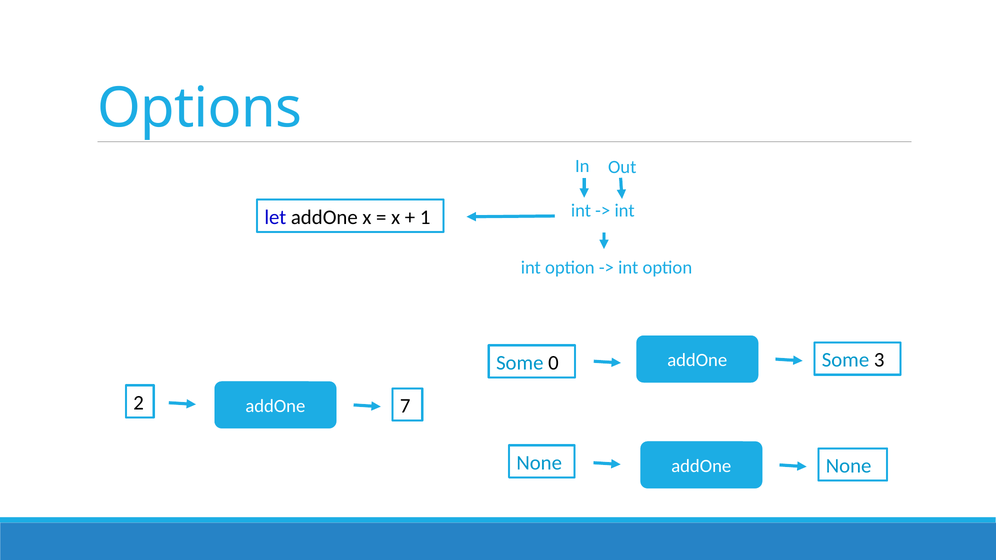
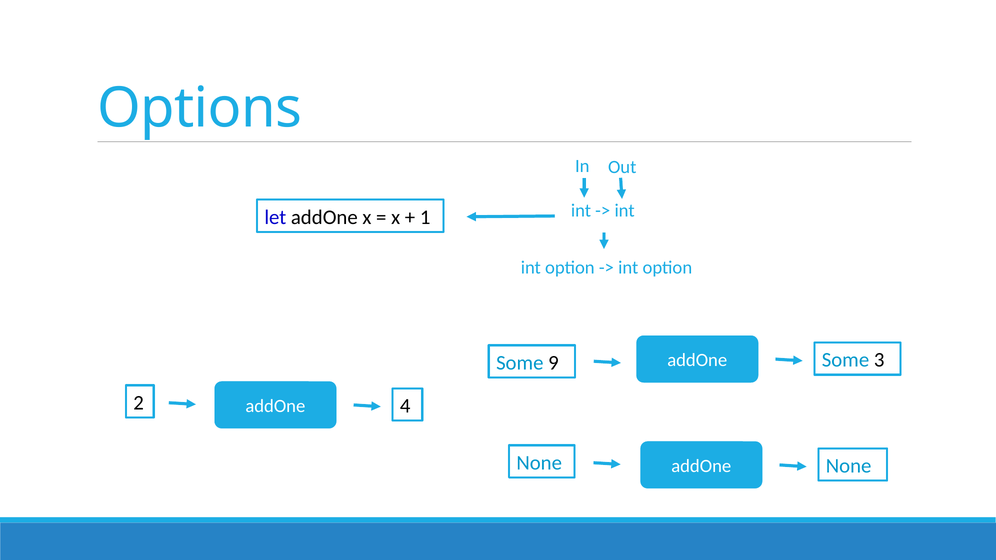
0: 0 -> 9
7: 7 -> 4
